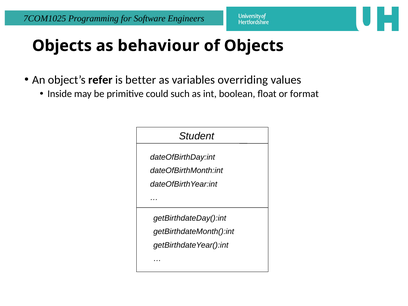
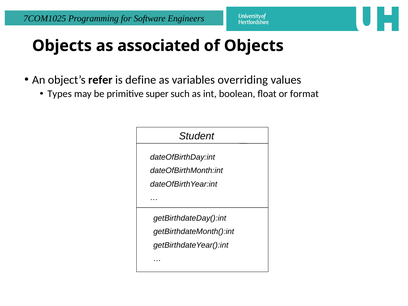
behaviour: behaviour -> associated
better: better -> define
Inside: Inside -> Types
could: could -> super
